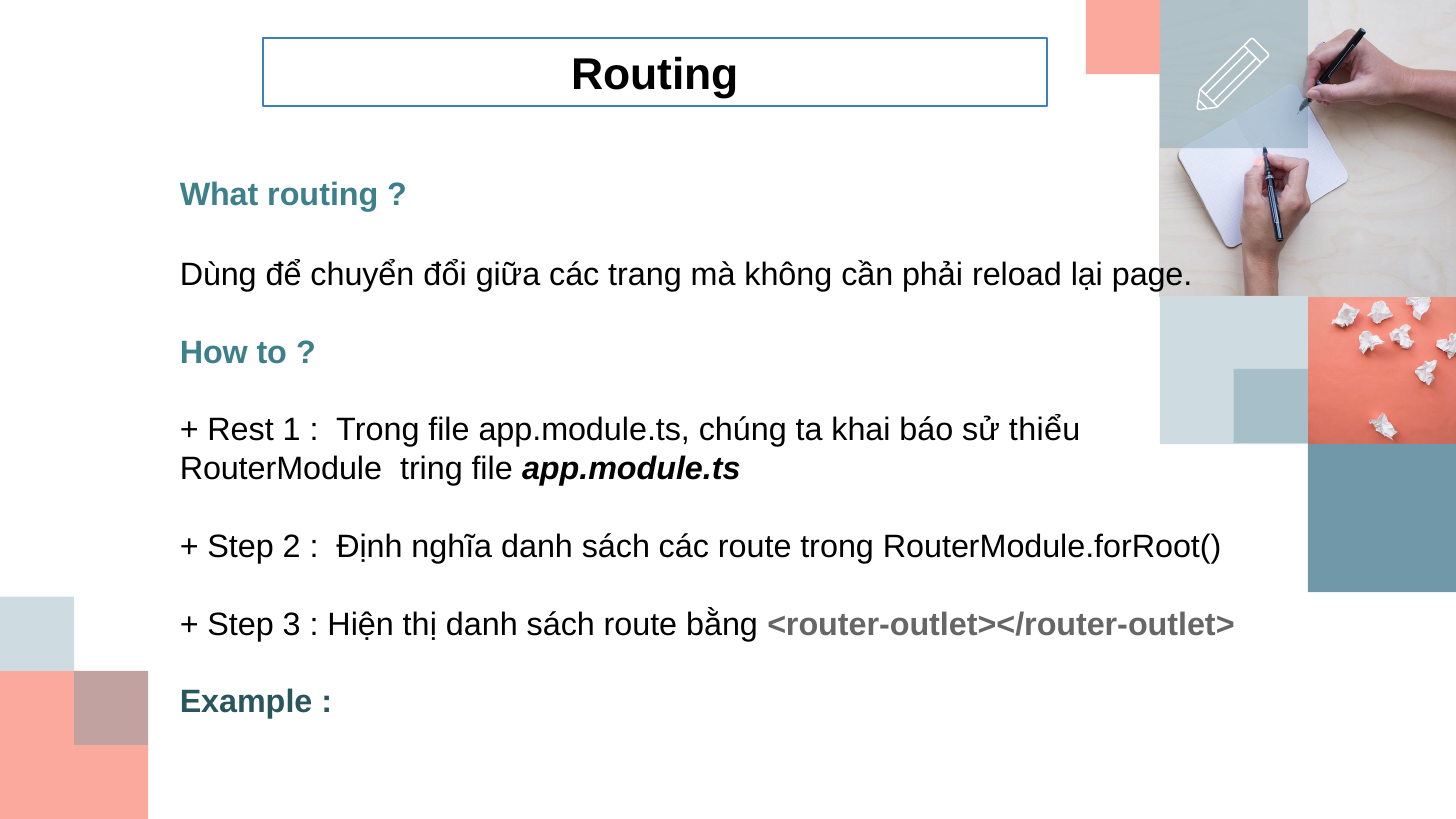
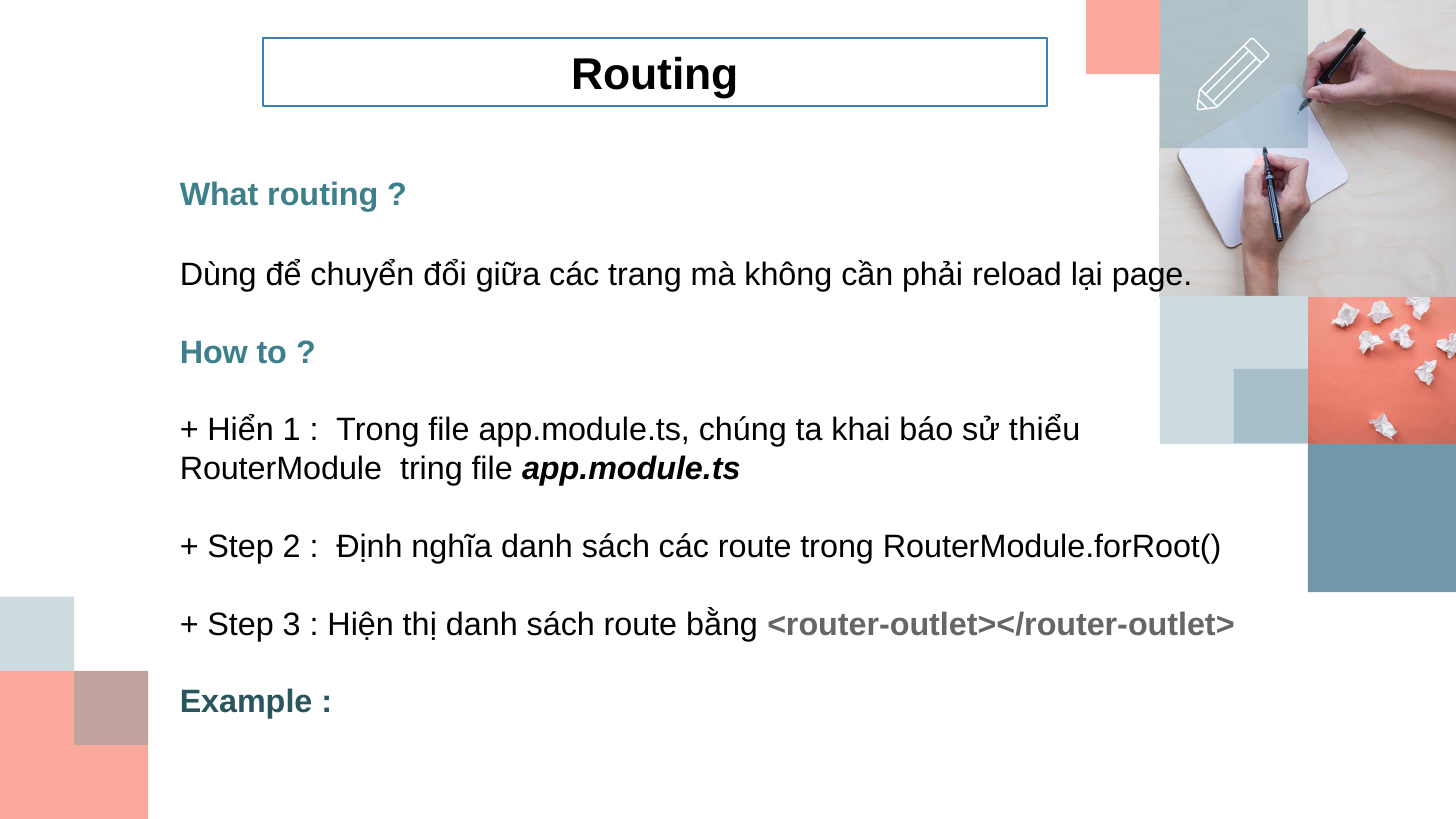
Rest: Rest -> Hiển
